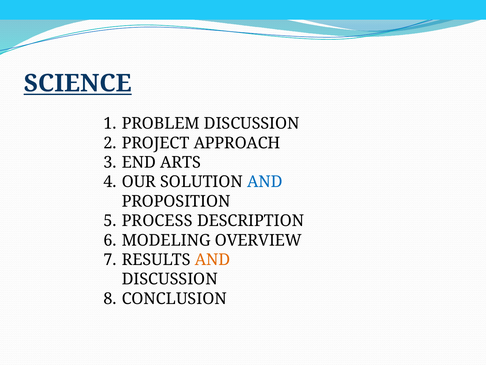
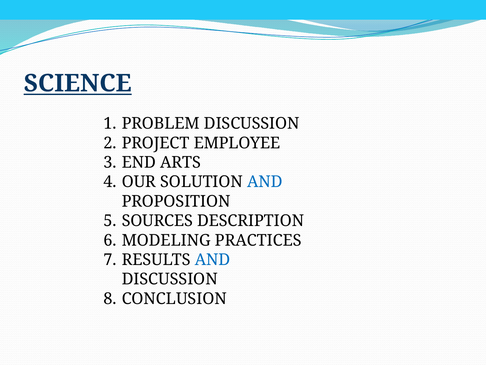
APPROACH: APPROACH -> EMPLOYEE
PROCESS: PROCESS -> SOURCES
OVERVIEW: OVERVIEW -> PRACTICES
AND at (213, 259) colour: orange -> blue
